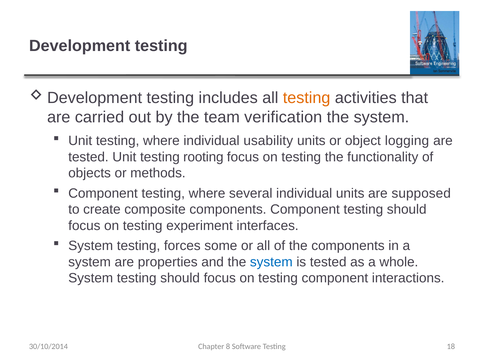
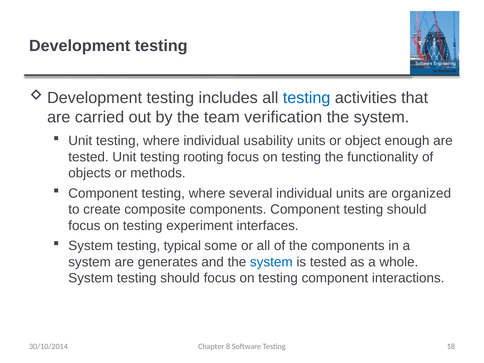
testing at (307, 98) colour: orange -> blue
logging: logging -> enough
supposed: supposed -> organized
forces: forces -> typical
properties: properties -> generates
